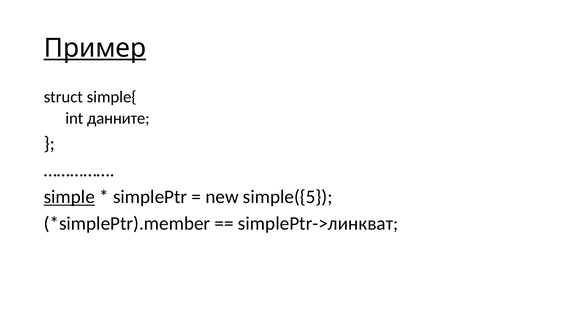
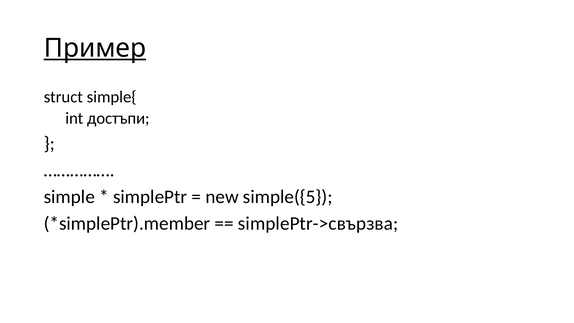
данните: данните -> достъпи
simple underline: present -> none
simplePtr->линкват: simplePtr->линкват -> simplePtr->свързва
